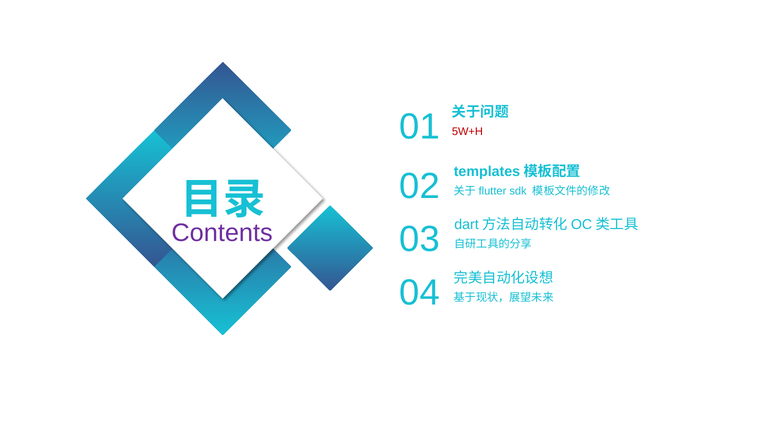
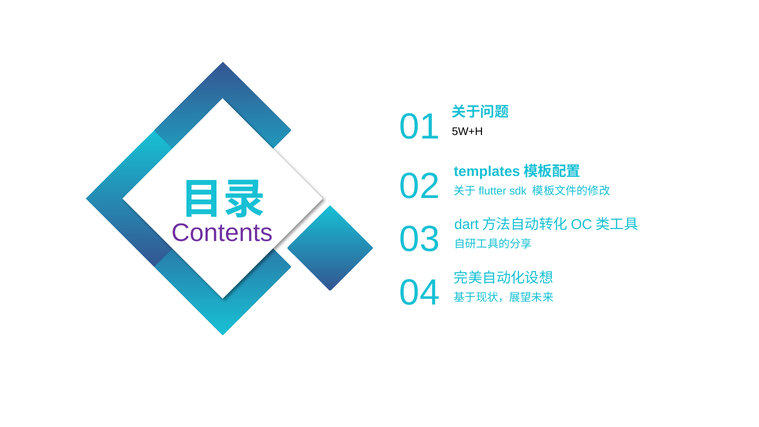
5W+H colour: red -> black
